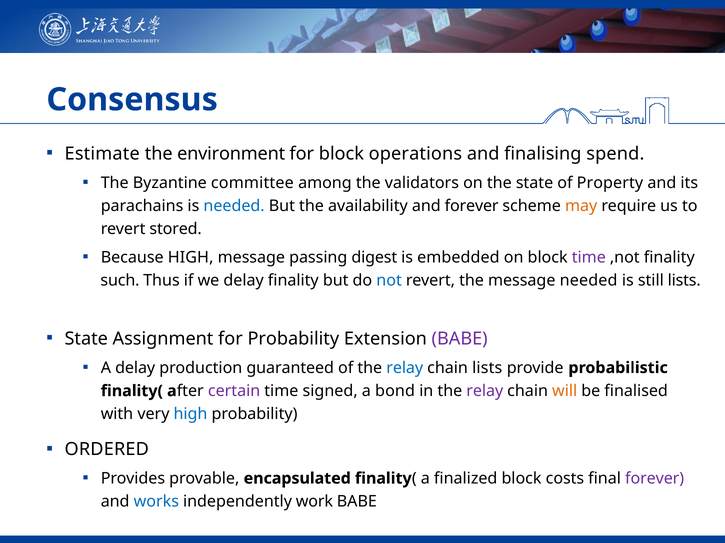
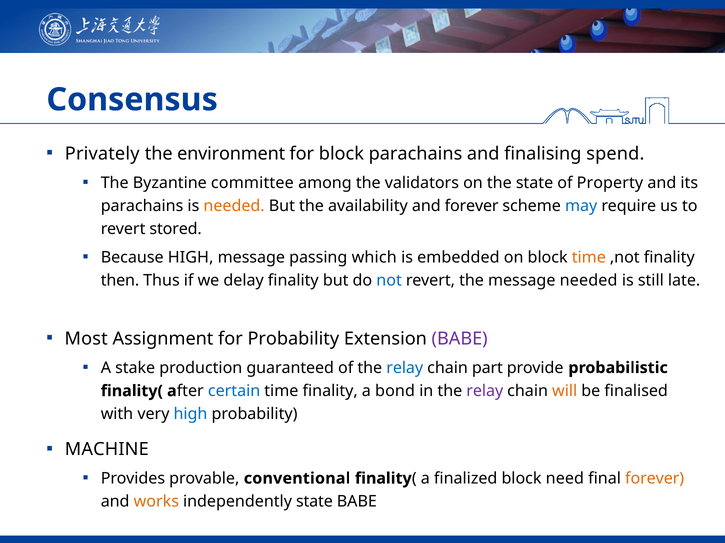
Estimate: Estimate -> Privately
block operations: operations -> parachains
needed at (234, 206) colour: blue -> orange
may colour: orange -> blue
digest: digest -> which
time at (589, 258) colour: purple -> orange
such: such -> then
still lists: lists -> late
State at (86, 339): State -> Most
A delay: delay -> stake
chain lists: lists -> part
certain colour: purple -> blue
time signed: signed -> finality
ORDERED: ORDERED -> MACHINE
encapsulated: encapsulated -> conventional
costs: costs -> need
forever at (655, 479) colour: purple -> orange
works colour: blue -> orange
independently work: work -> state
